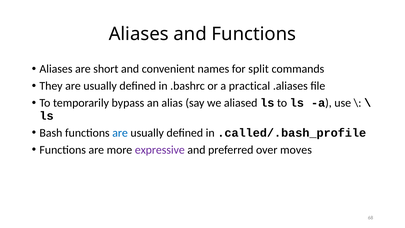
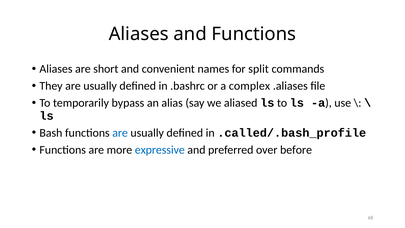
practical: practical -> complex
expressive colour: purple -> blue
moves: moves -> before
